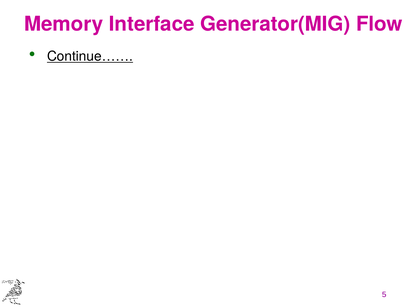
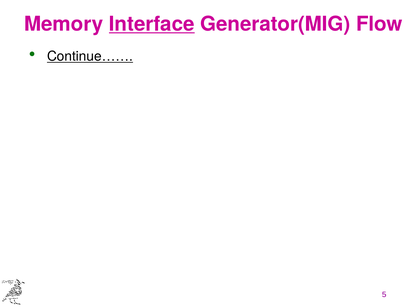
Interface underline: none -> present
